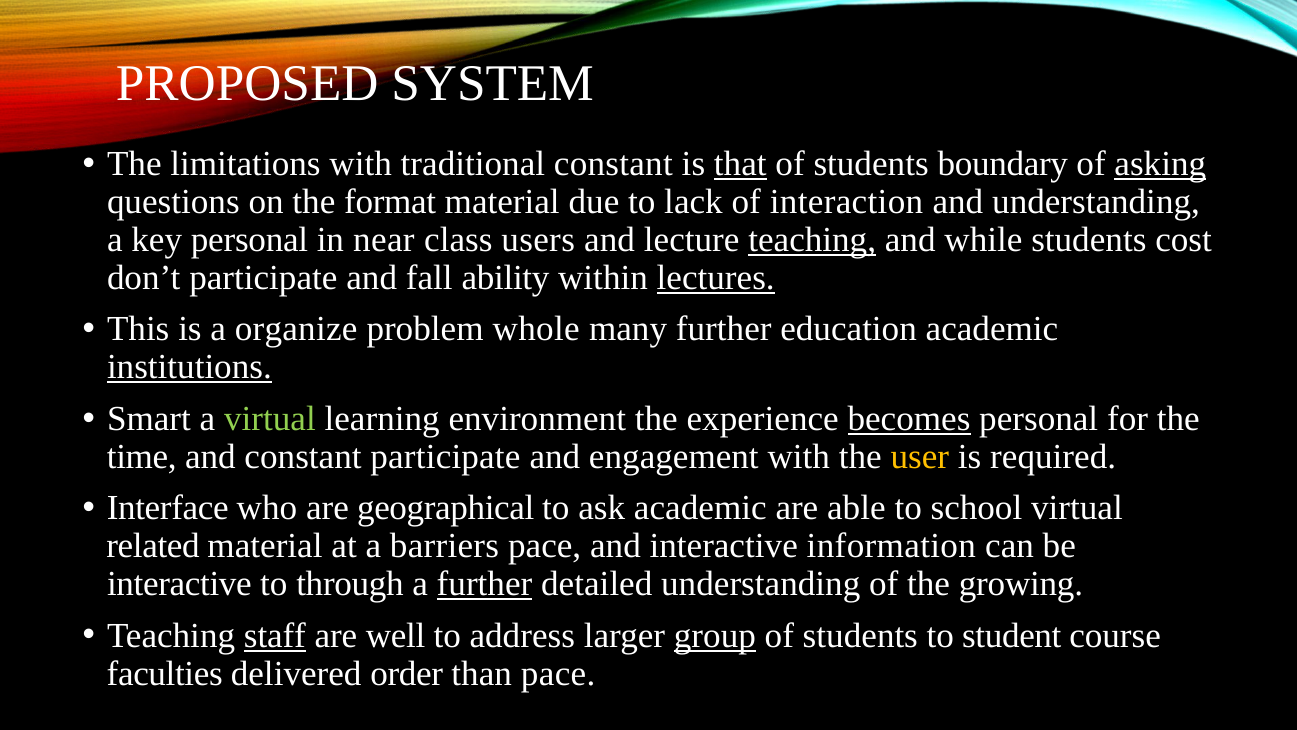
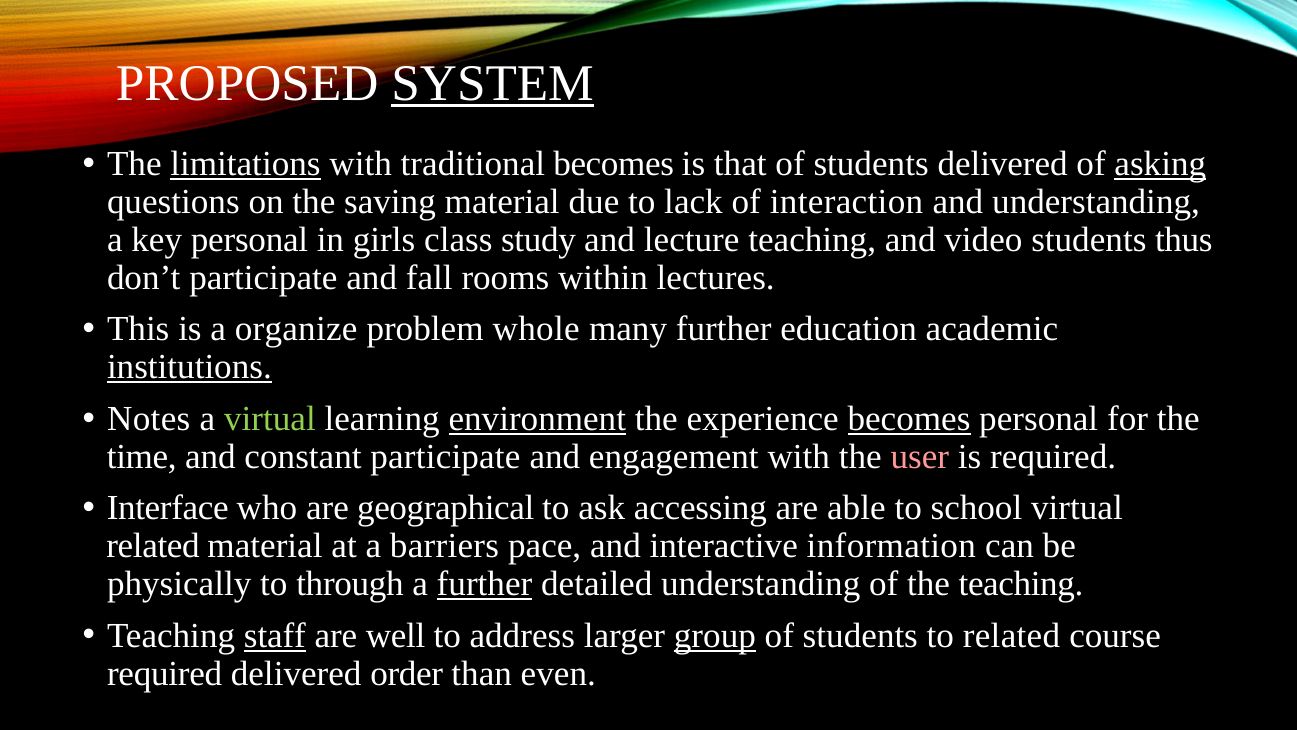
SYSTEM underline: none -> present
limitations underline: none -> present
traditional constant: constant -> becomes
that underline: present -> none
students boundary: boundary -> delivered
format: format -> saving
near: near -> girls
users: users -> study
teaching at (812, 240) underline: present -> none
while: while -> video
cost: cost -> thus
ability: ability -> rooms
lectures underline: present -> none
Smart: Smart -> Notes
environment underline: none -> present
user colour: yellow -> pink
ask academic: academic -> accessing
interactive at (179, 584): interactive -> physically
the growing: growing -> teaching
to student: student -> related
faculties at (165, 673): faculties -> required
than pace: pace -> even
